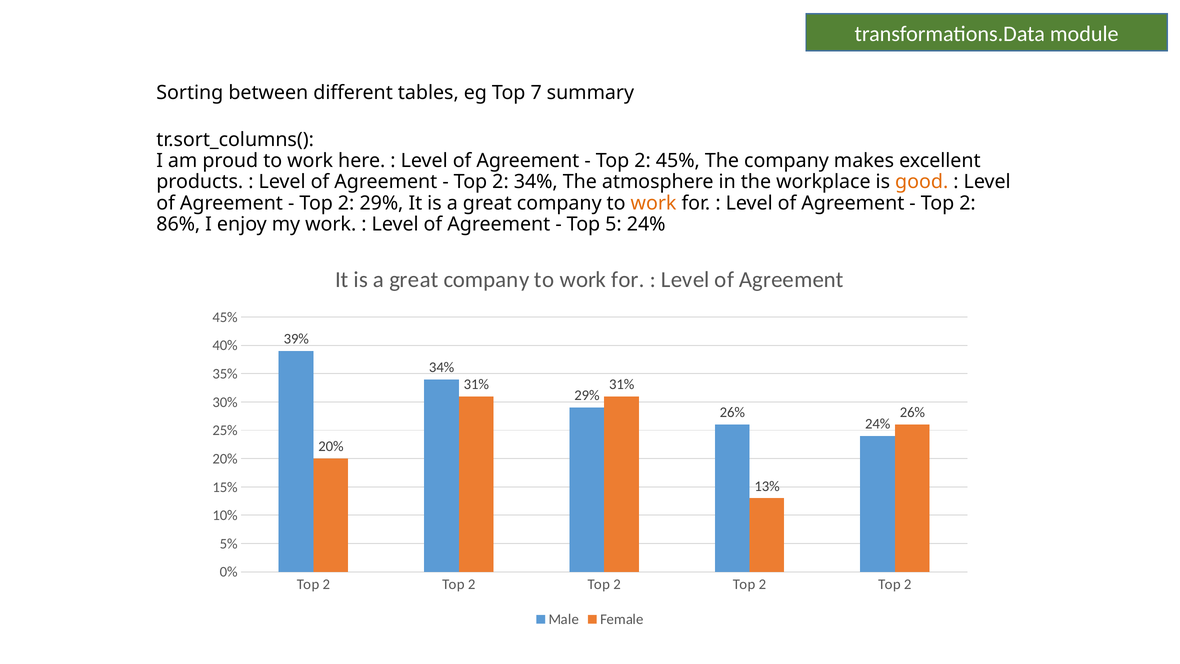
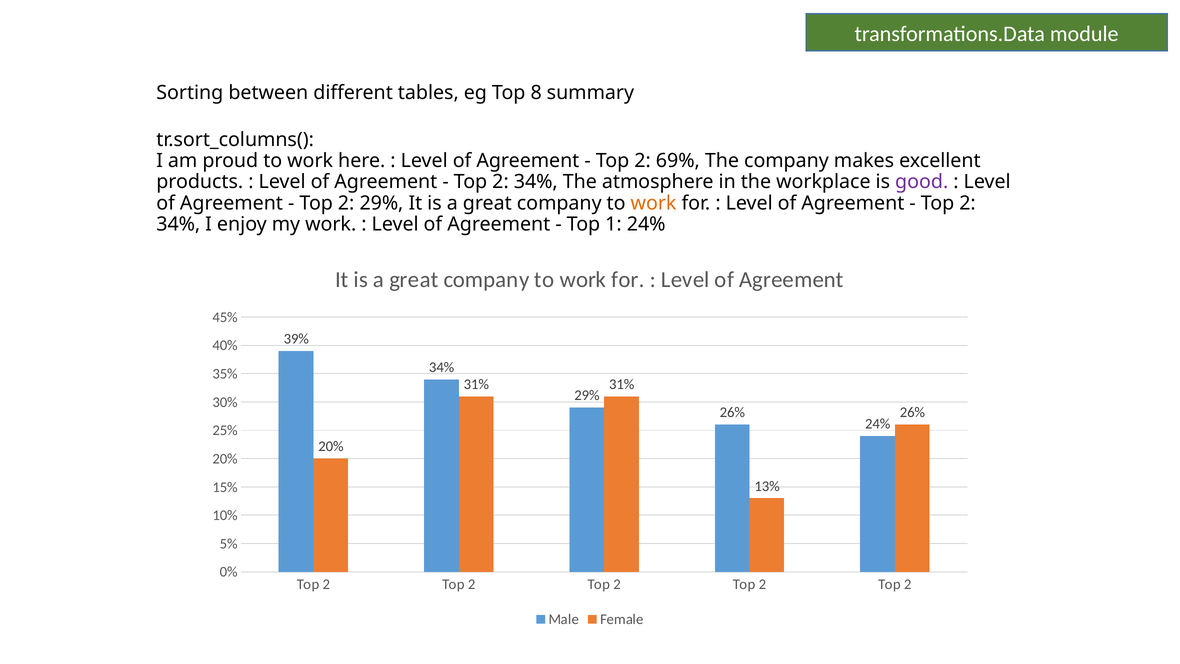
7: 7 -> 8
2 45%: 45% -> 69%
good colour: orange -> purple
86% at (178, 224): 86% -> 34%
5: 5 -> 1
